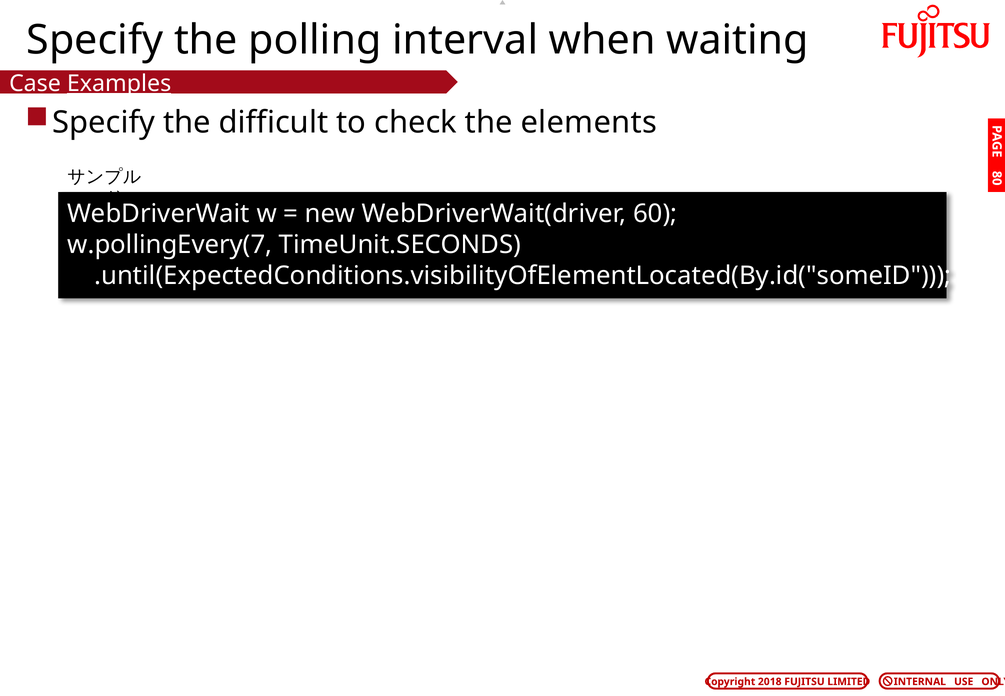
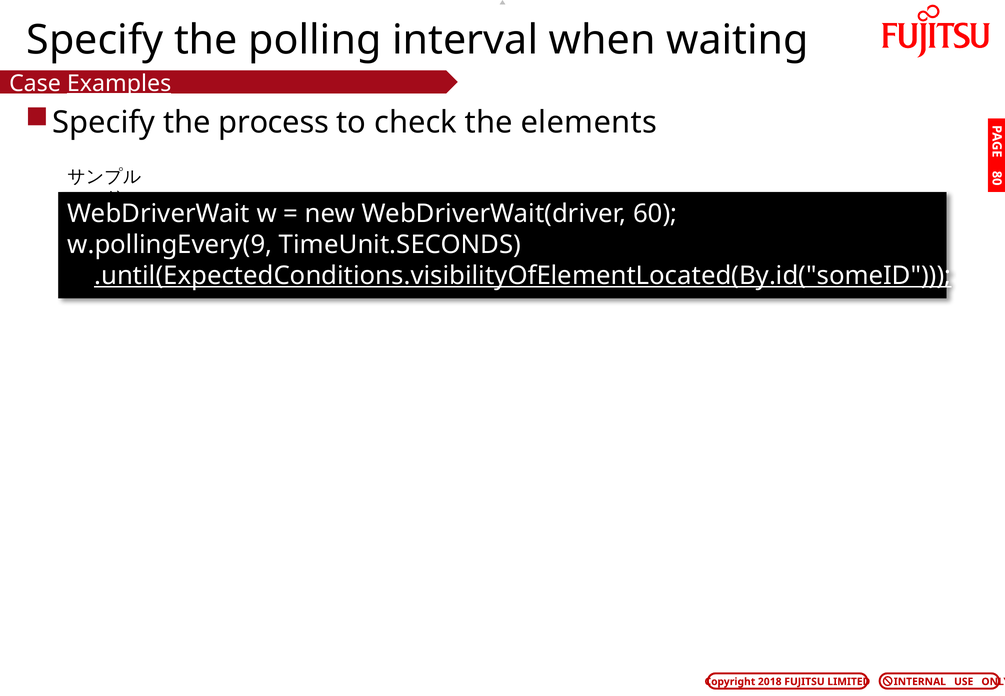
difficult: difficult -> process
w.pollingEvery(7: w.pollingEvery(7 -> w.pollingEvery(9
.until(ExpectedConditions.visibilityOfElementLocated(By.id("someID underline: none -> present
